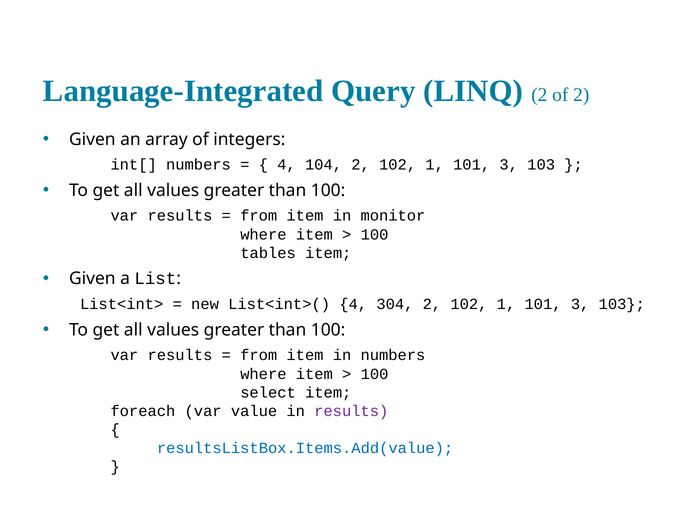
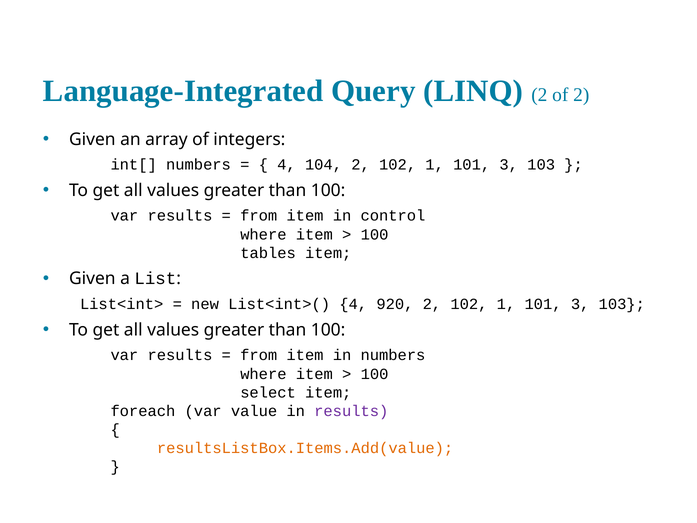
monitor: monitor -> control
304: 304 -> 920
resultsListBox.Items.Add(value colour: blue -> orange
